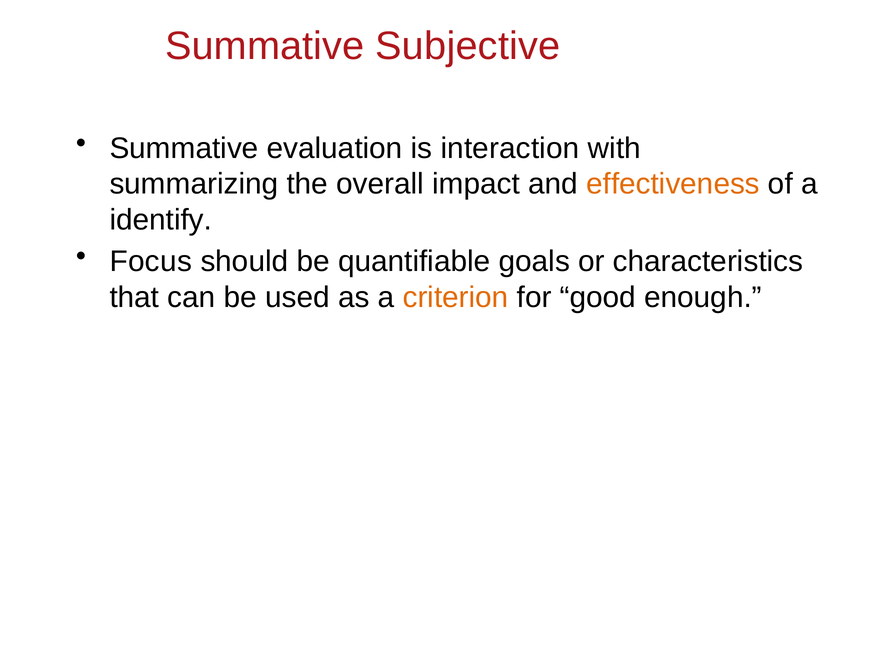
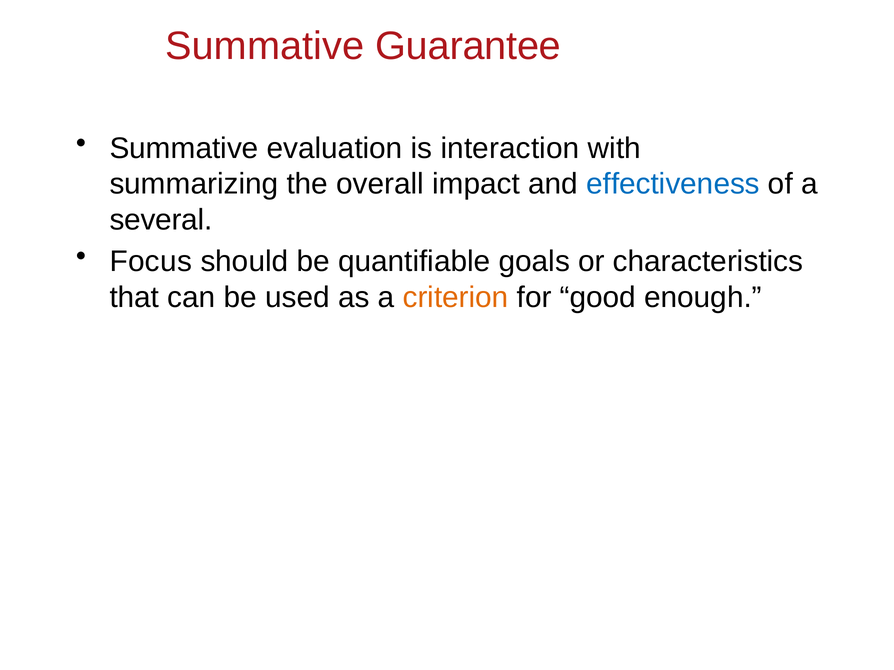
Subjective: Subjective -> Guarantee
effectiveness colour: orange -> blue
identify: identify -> several
